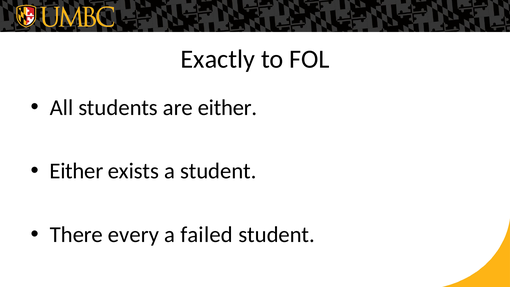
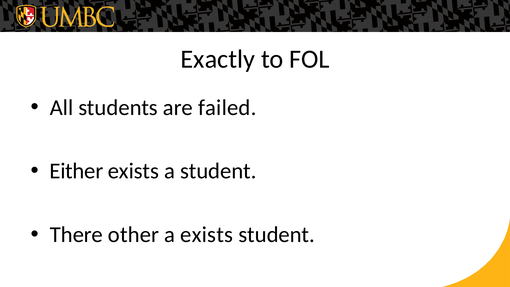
are either: either -> failed
every: every -> other
a failed: failed -> exists
